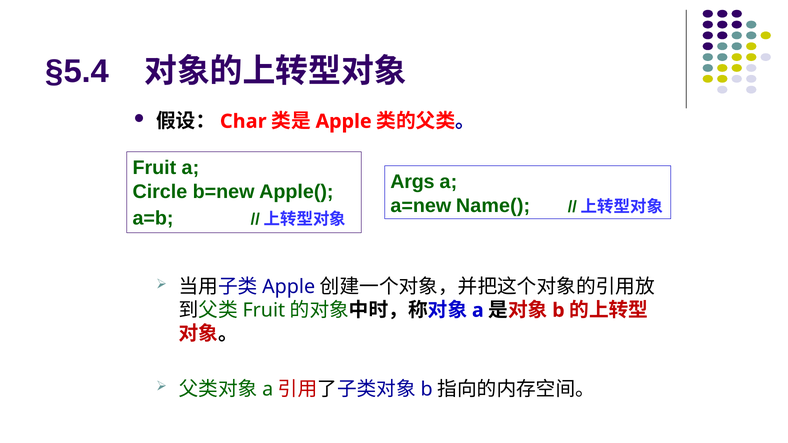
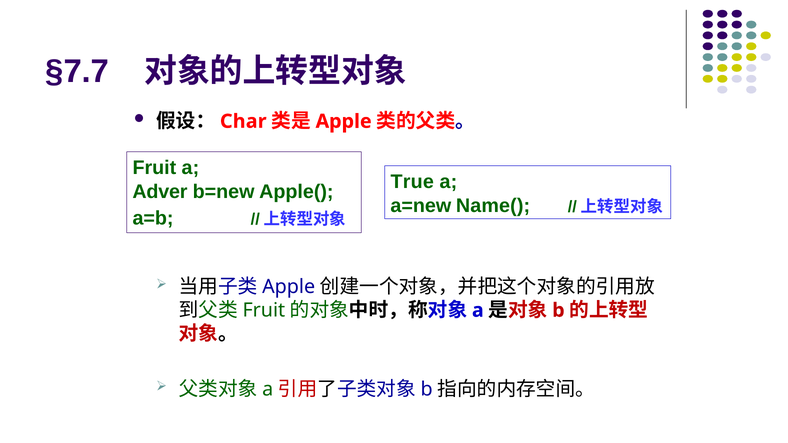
§5.4: §5.4 -> §7.7
Args: Args -> True
Circle: Circle -> Adver
